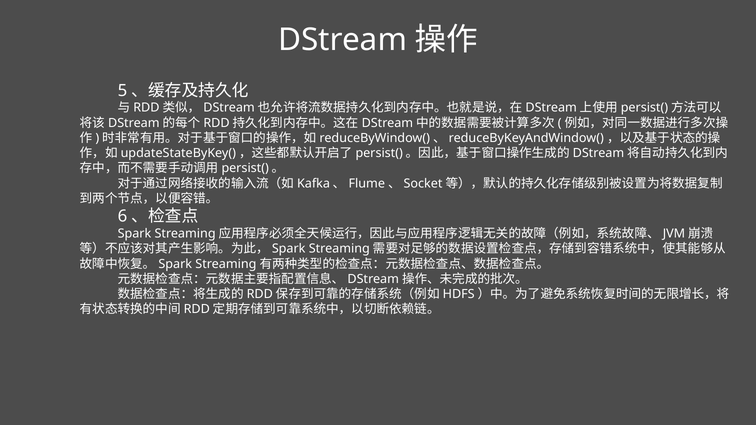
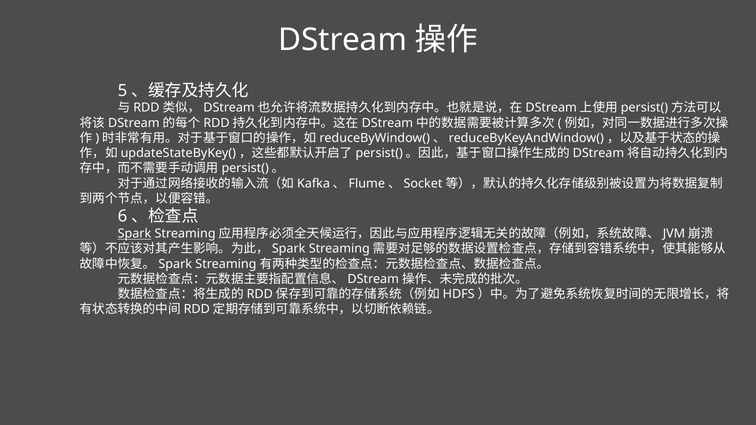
Spark underline: none -> present
